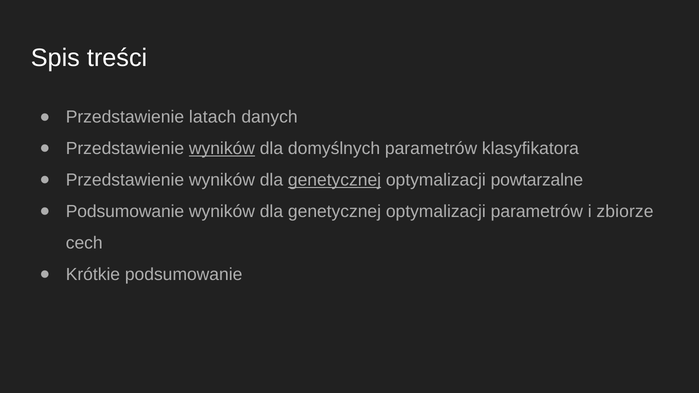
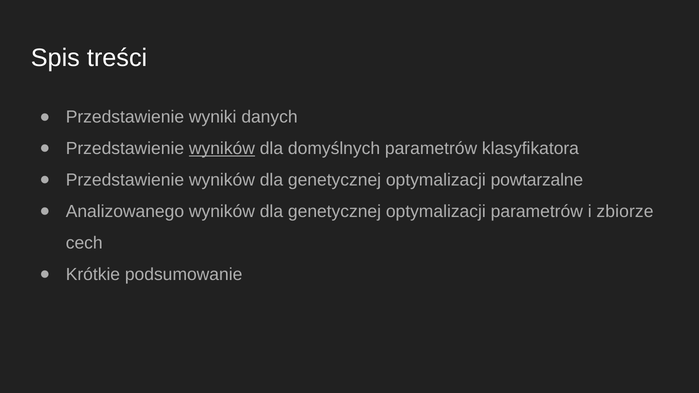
latach: latach -> wyniki
genetycznej at (335, 180) underline: present -> none
Podsumowanie at (125, 212): Podsumowanie -> Analizowanego
